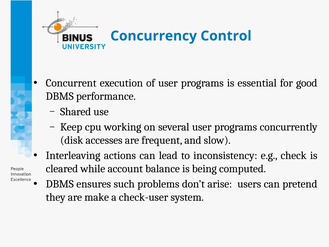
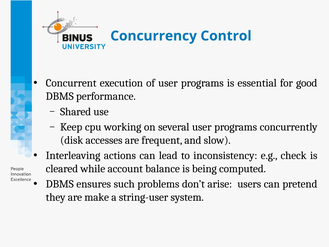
check-user: check-user -> string-user
